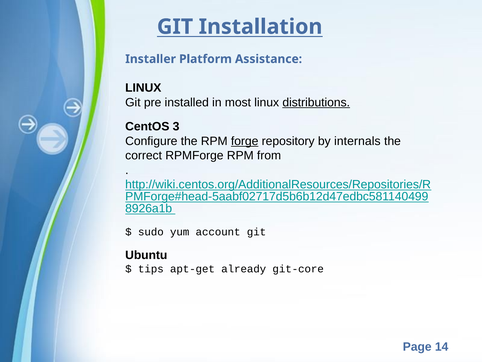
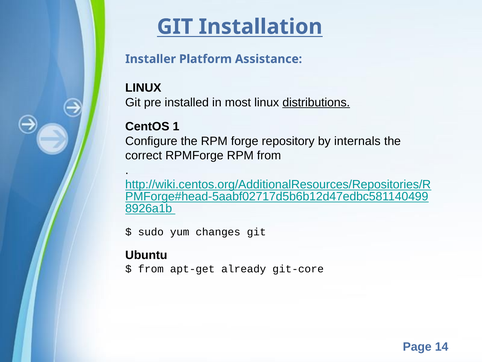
3: 3 -> 1
forge underline: present -> none
account: account -> changes
tips at (151, 269): tips -> from
